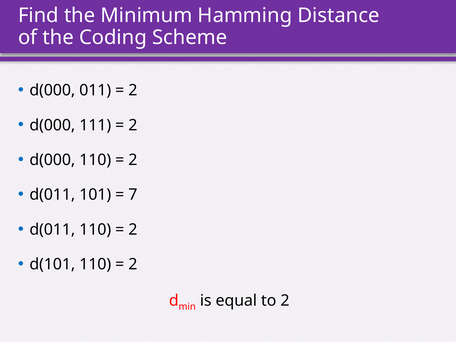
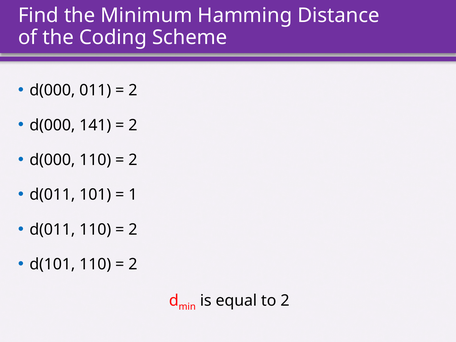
111: 111 -> 141
7: 7 -> 1
